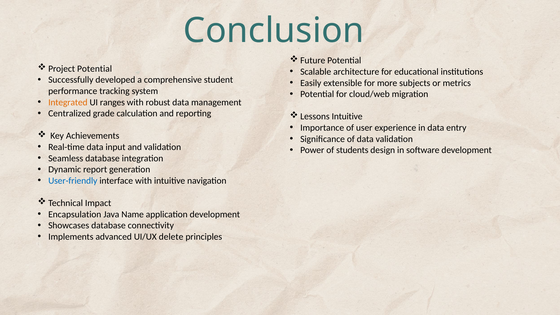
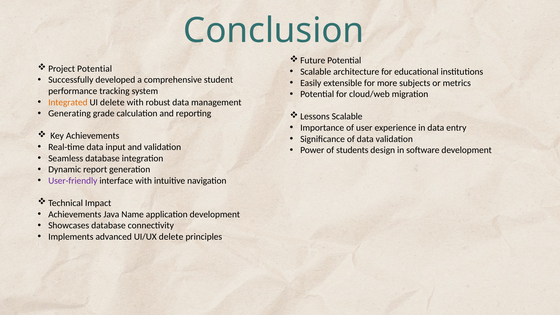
UI ranges: ranges -> delete
Centralized: Centralized -> Generating
Lessons Intuitive: Intuitive -> Scalable
User-friendly colour: blue -> purple
Encapsulation at (75, 214): Encapsulation -> Achievements
